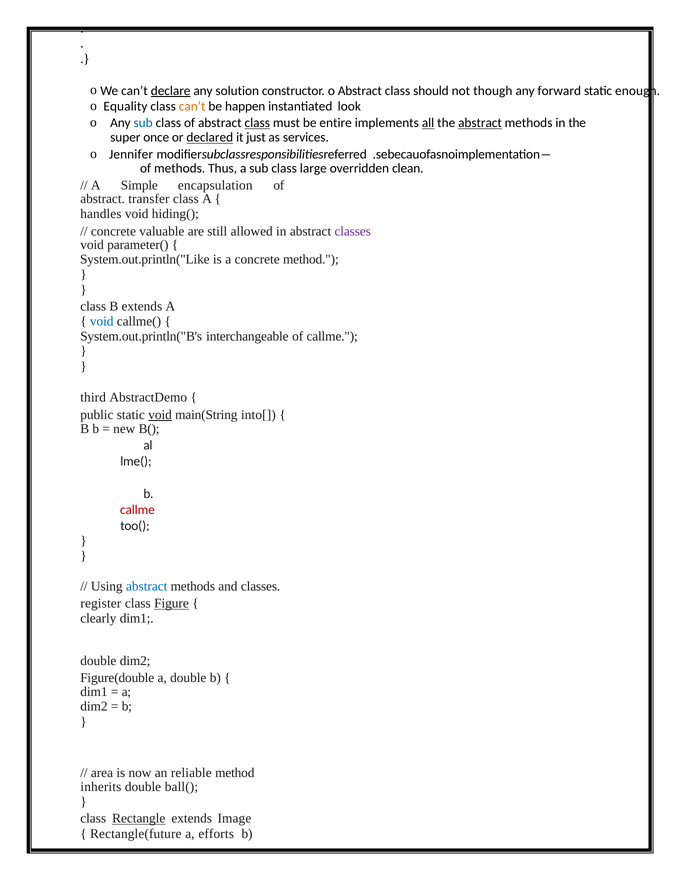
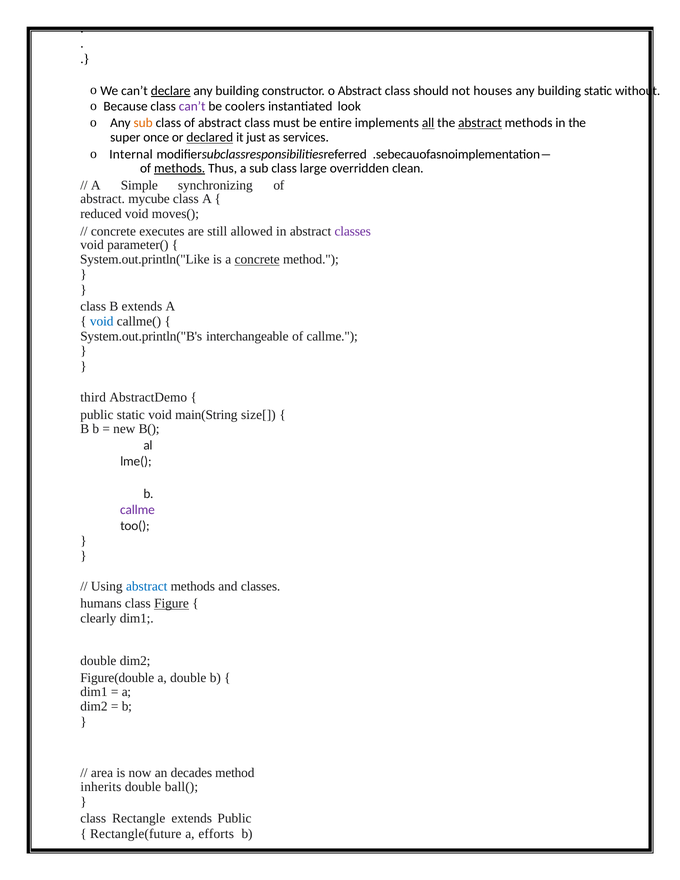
solution at (237, 91): solution -> building
though: though -> houses
forward at (559, 91): forward -> building
enough: enough -> without
Equality: Equality -> Because
can’t at (192, 107) colour: orange -> purple
happen: happen -> coolers
sub at (143, 123) colour: blue -> orange
class at (257, 123) underline: present -> none
Jennifer: Jennifer -> Internal
methods at (180, 168) underline: none -> present
encapsulation: encapsulation -> synchronizing
transfer: transfer -> mycube
handles: handles -> reduced
hiding(: hiding( -> moves(
valuable: valuable -> executes
concrete at (257, 259) underline: none -> present
void at (160, 415) underline: present -> none
into[: into[ -> size[
callme at (137, 510) colour: red -> purple
register: register -> humans
reliable: reliable -> decades
Rectangle underline: present -> none
extends Image: Image -> Public
